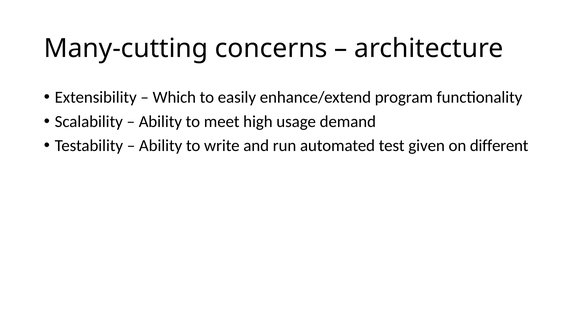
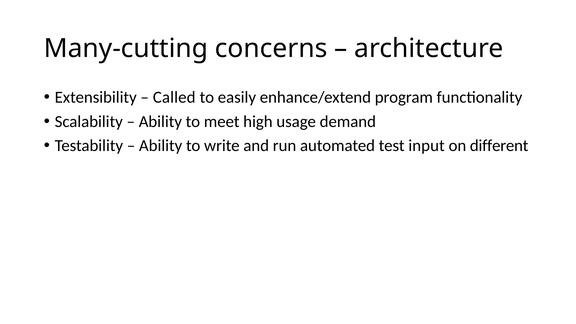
Which: Which -> Called
given: given -> input
